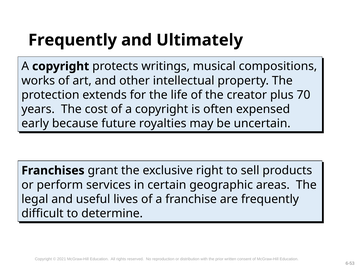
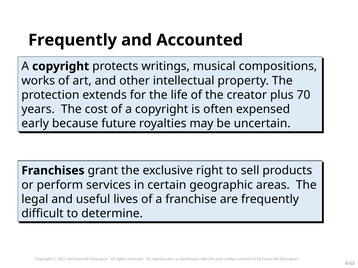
Ultimately: Ultimately -> Accounted
